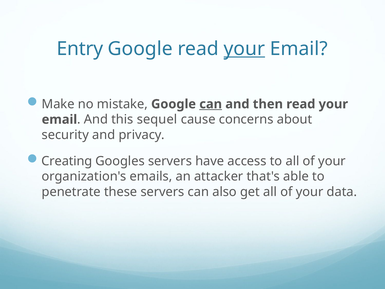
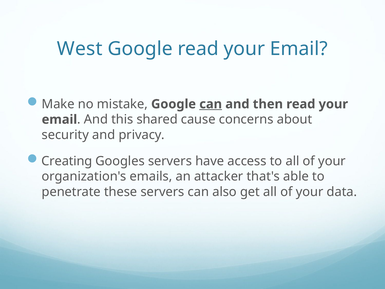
Entry: Entry -> West
your at (244, 49) underline: present -> none
sequel: sequel -> shared
